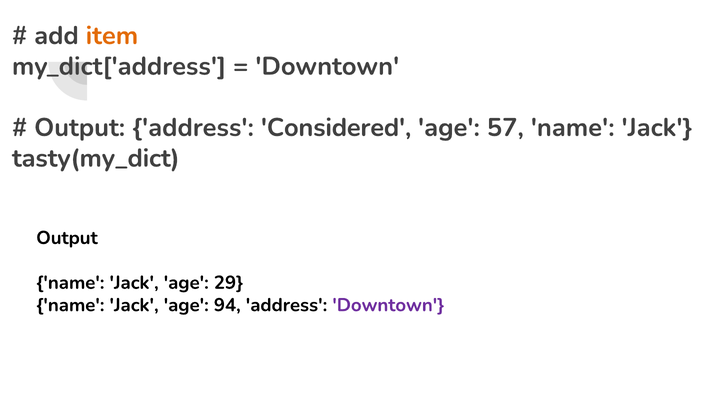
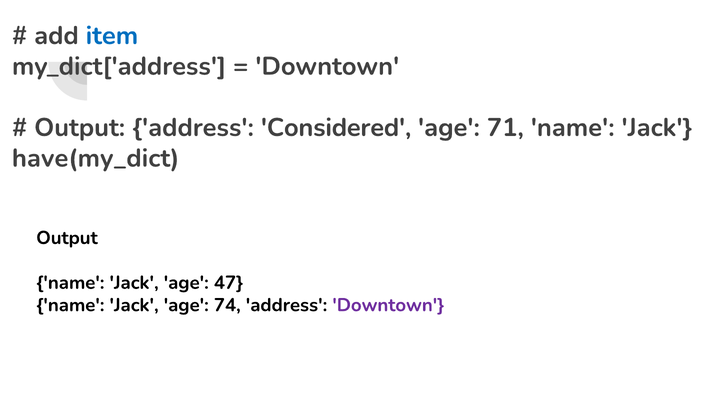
item colour: orange -> blue
57: 57 -> 71
tasty(my_dict: tasty(my_dict -> have(my_dict
29: 29 -> 47
94: 94 -> 74
